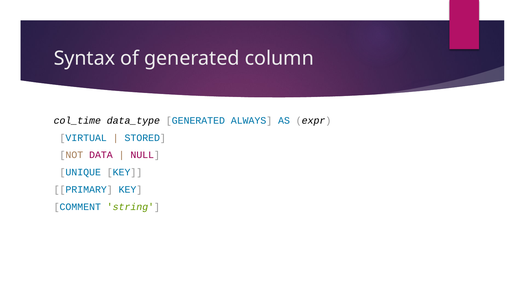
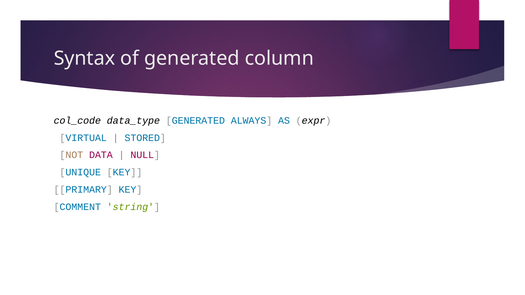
col_time: col_time -> col_code
